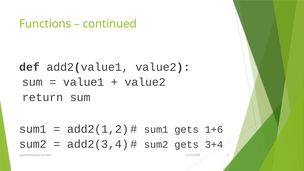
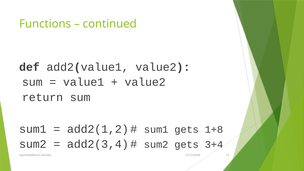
1+6: 1+6 -> 1+8
